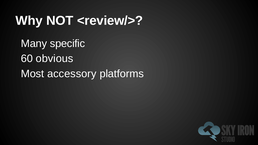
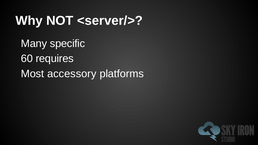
<review/>: <review/> -> <server/>
obvious: obvious -> requires
